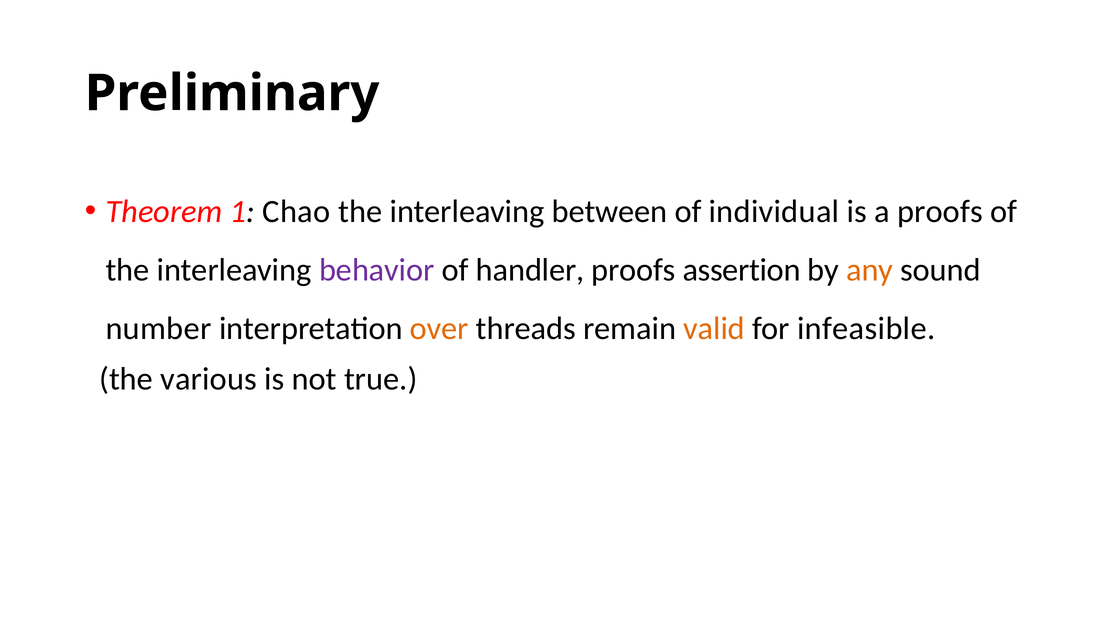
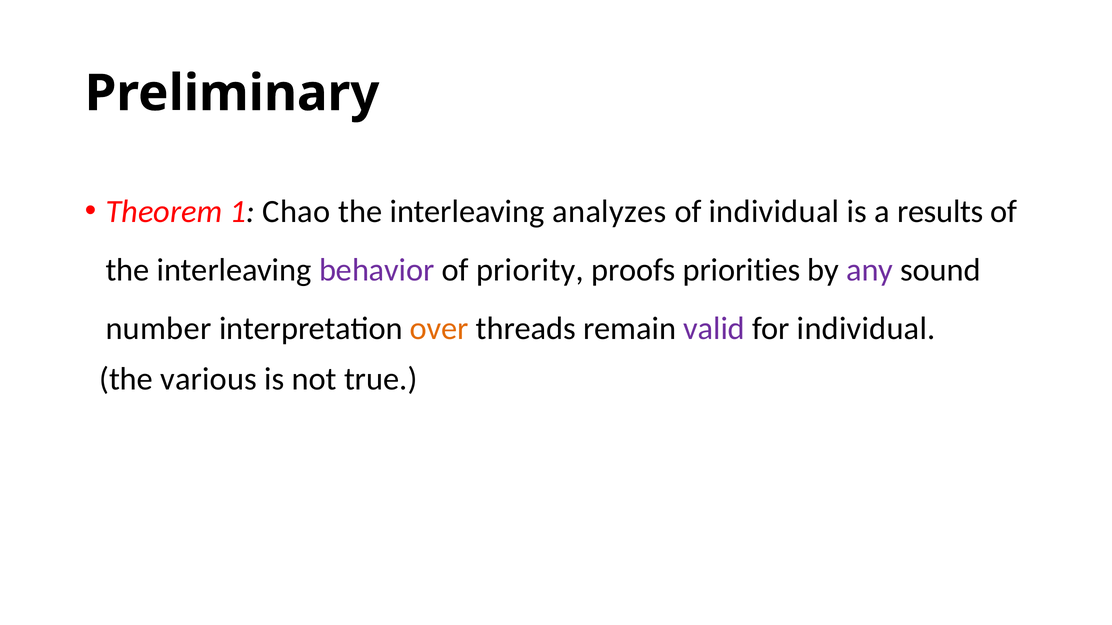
between: between -> analyzes
a proofs: proofs -> results
handler: handler -> priority
assertion: assertion -> priorities
any colour: orange -> purple
valid colour: orange -> purple
for infeasible: infeasible -> individual
